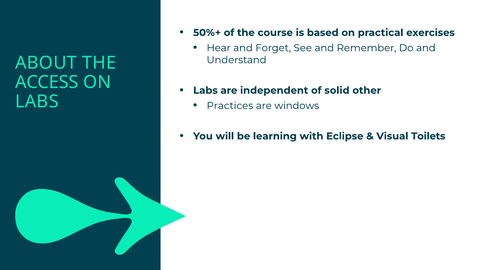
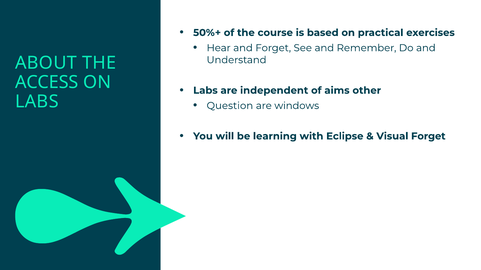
solid: solid -> aims
Practices: Practices -> Question
Visual Toilets: Toilets -> Forget
